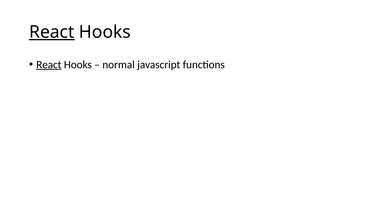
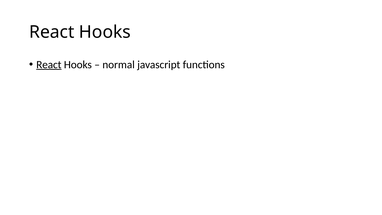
React at (52, 32) underline: present -> none
